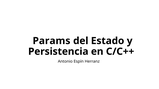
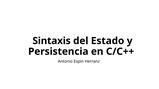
Params: Params -> Sintaxis
